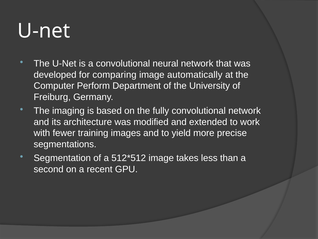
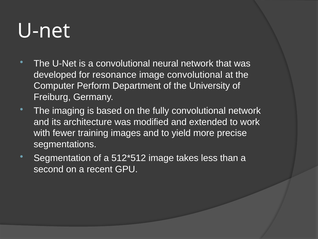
comparing: comparing -> resonance
image automatically: automatically -> convolutional
